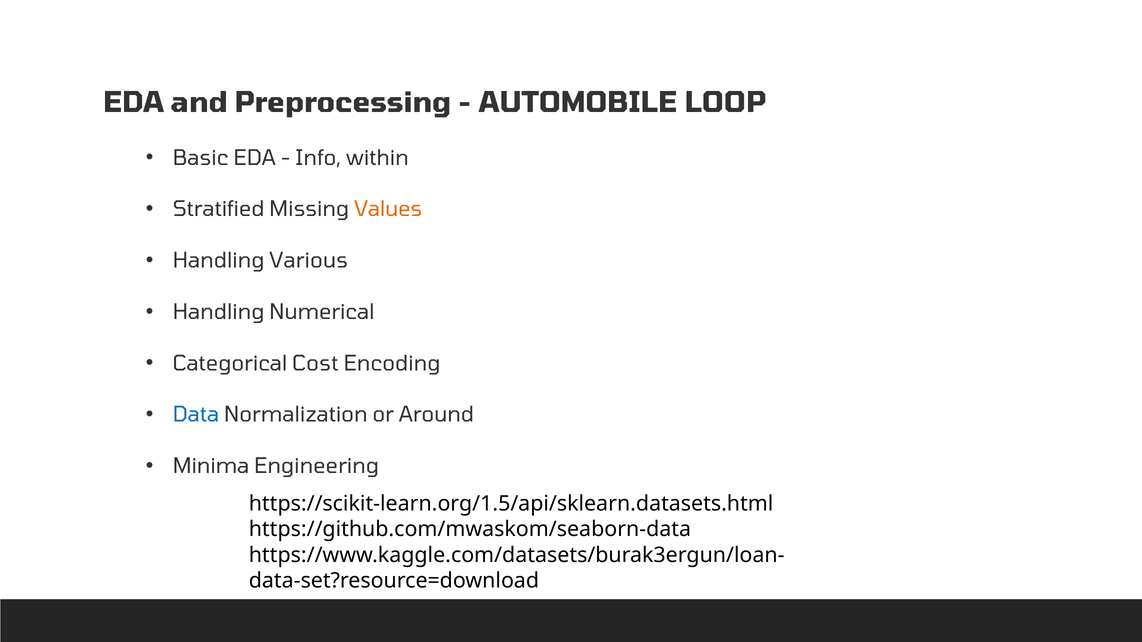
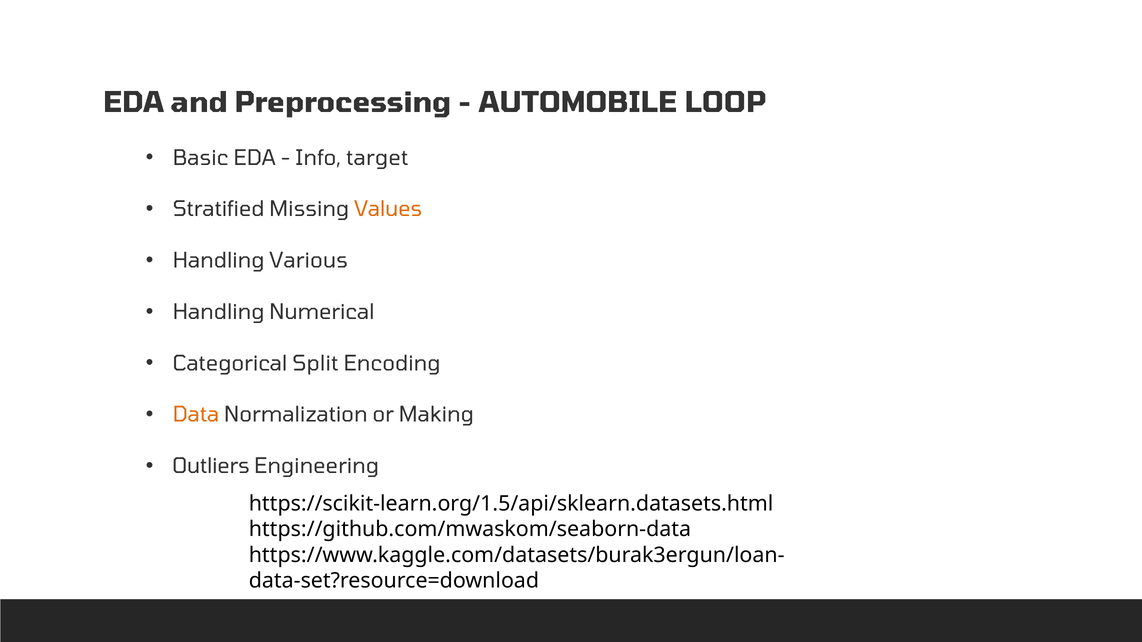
within: within -> target
Cost: Cost -> Split
Data colour: blue -> orange
Around: Around -> Making
Minima: Minima -> Outliers
